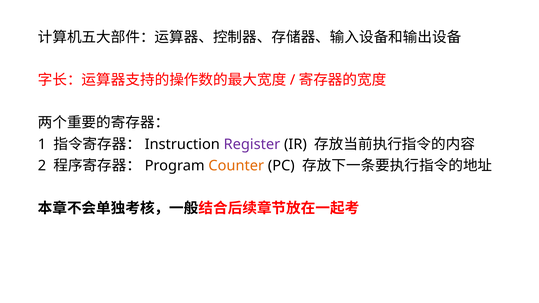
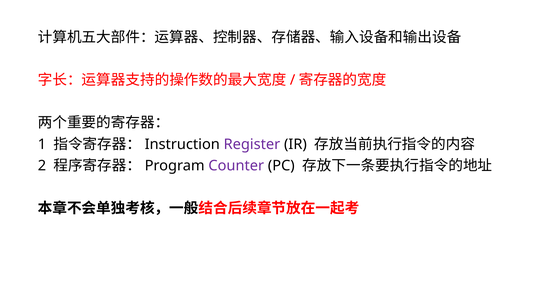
Counter colour: orange -> purple
